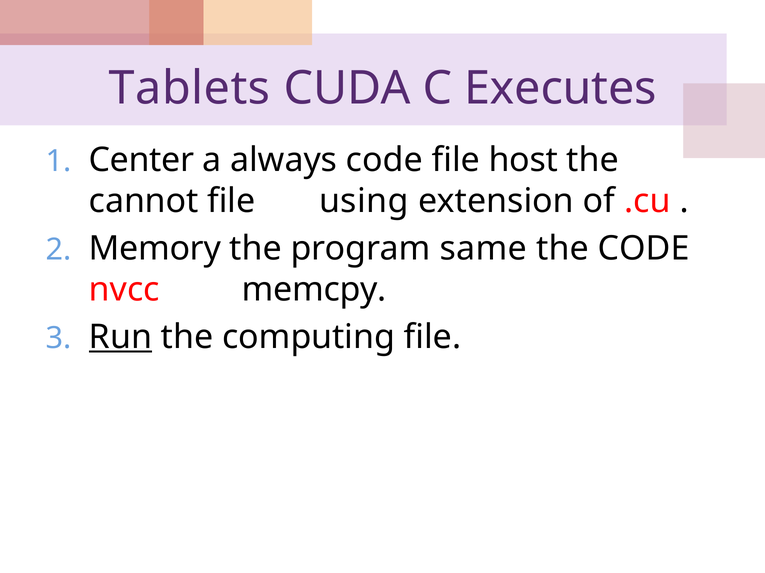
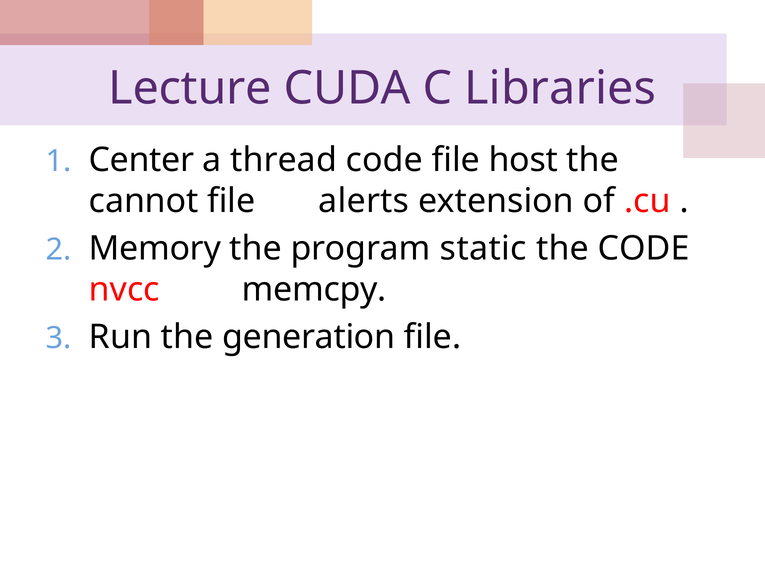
Tablets: Tablets -> Lecture
Executes: Executes -> Libraries
always: always -> thread
using: using -> alerts
same: same -> static
Run underline: present -> none
computing: computing -> generation
